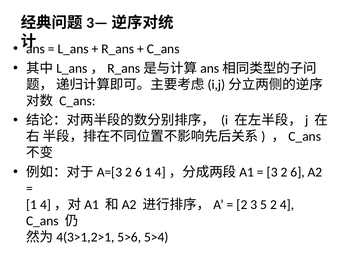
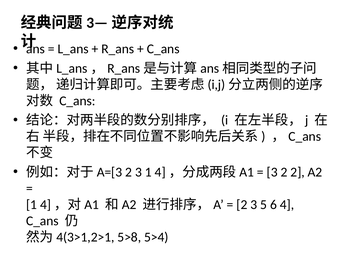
6 at (138, 172): 6 -> 3
3 2 6: 6 -> 2
5 2: 2 -> 6
5>6: 5>6 -> 5>8
